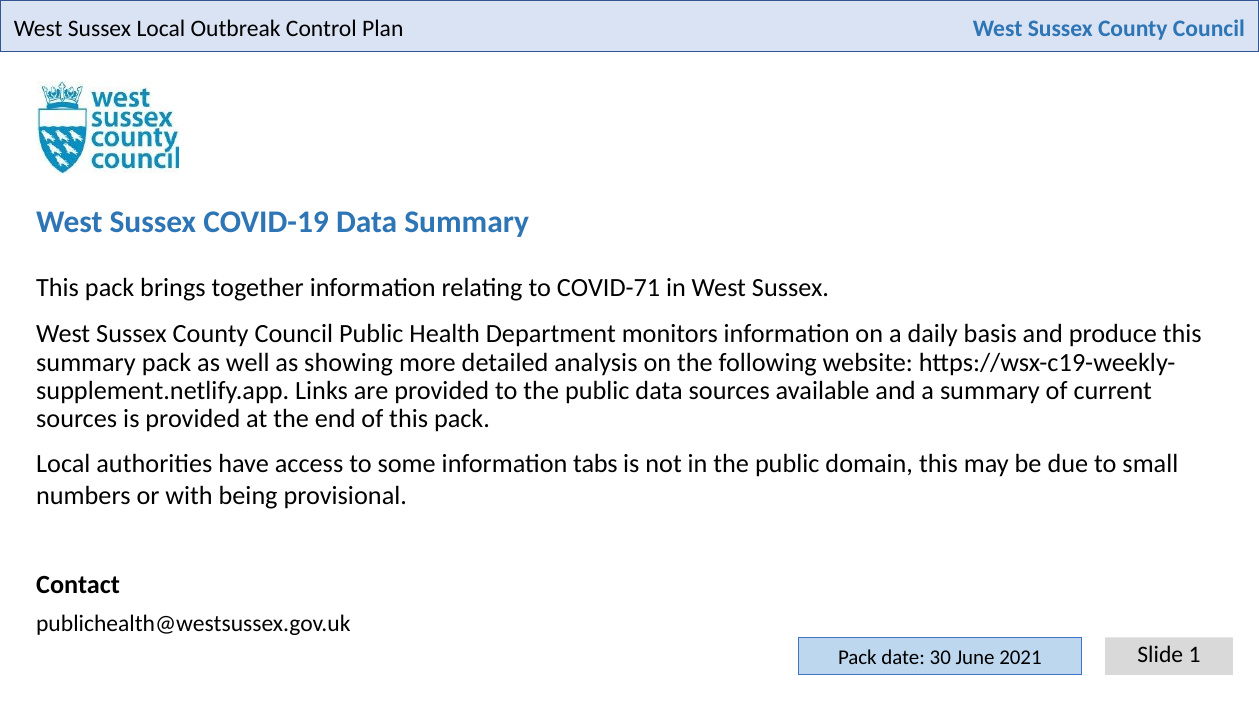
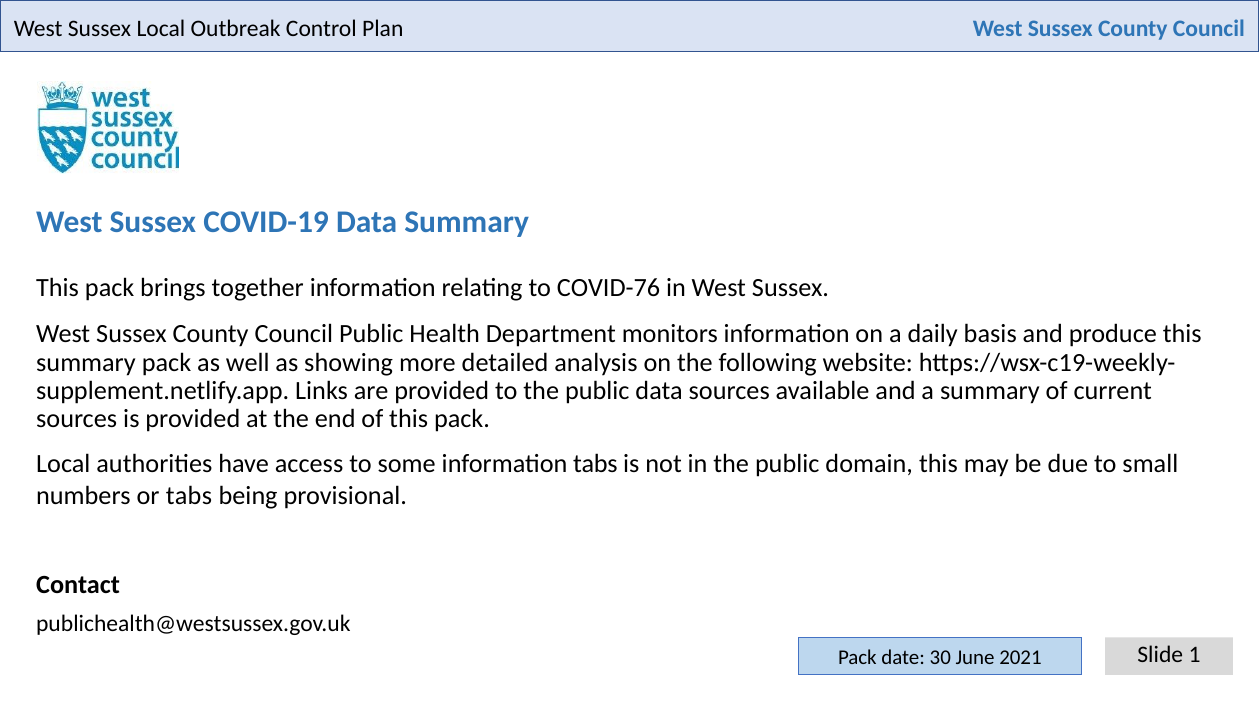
COVID-71: COVID-71 -> COVID-76
or with: with -> tabs
